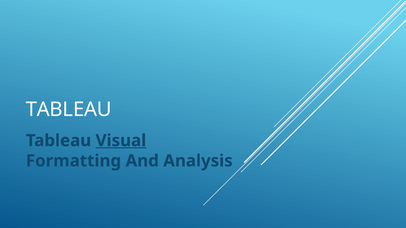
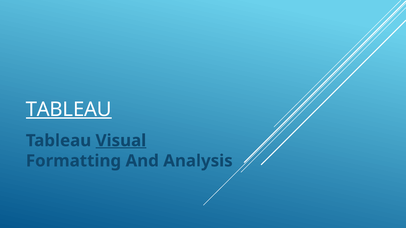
TABLEAU at (69, 110) underline: none -> present
